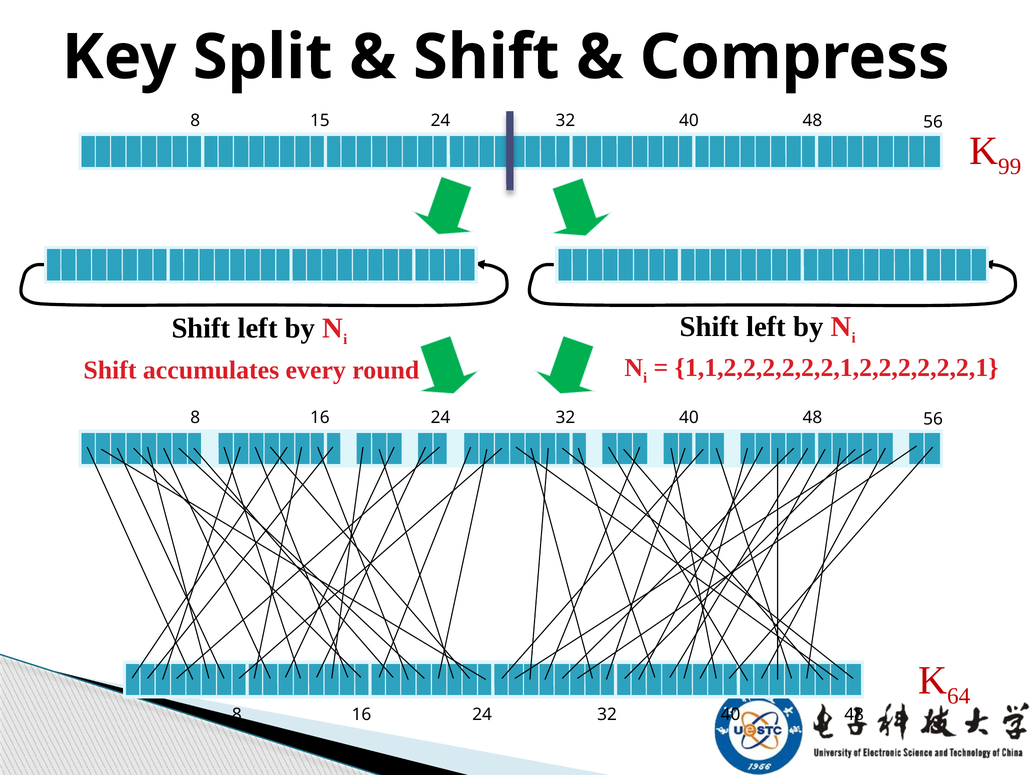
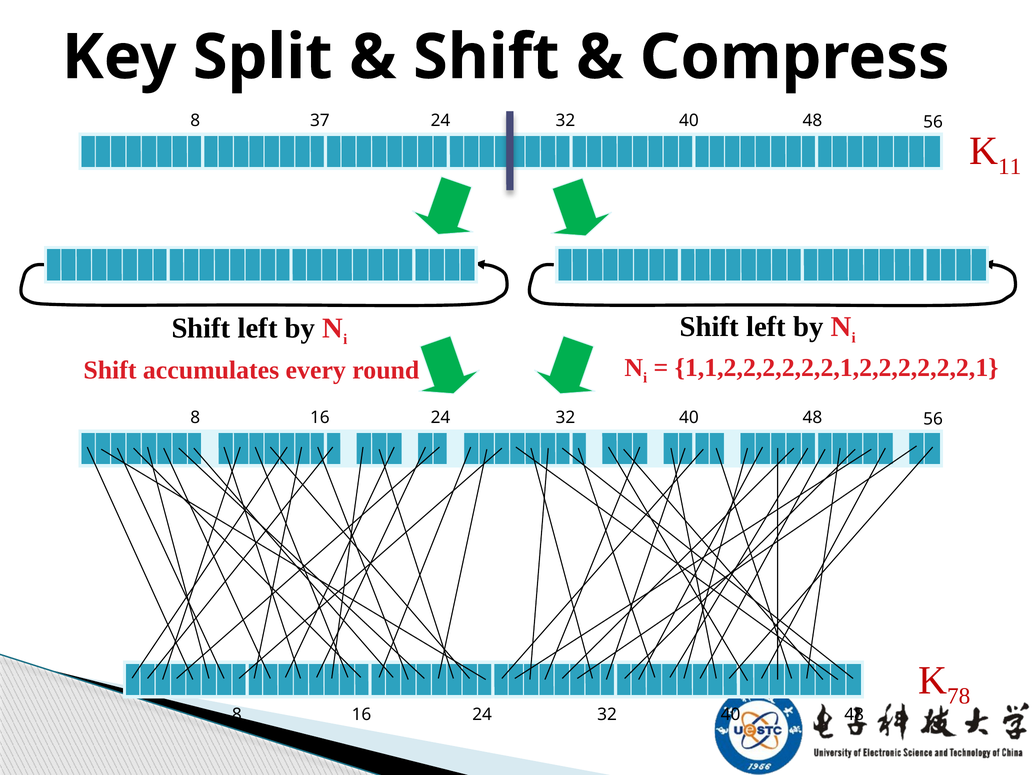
15: 15 -> 37
99: 99 -> 11
64: 64 -> 78
